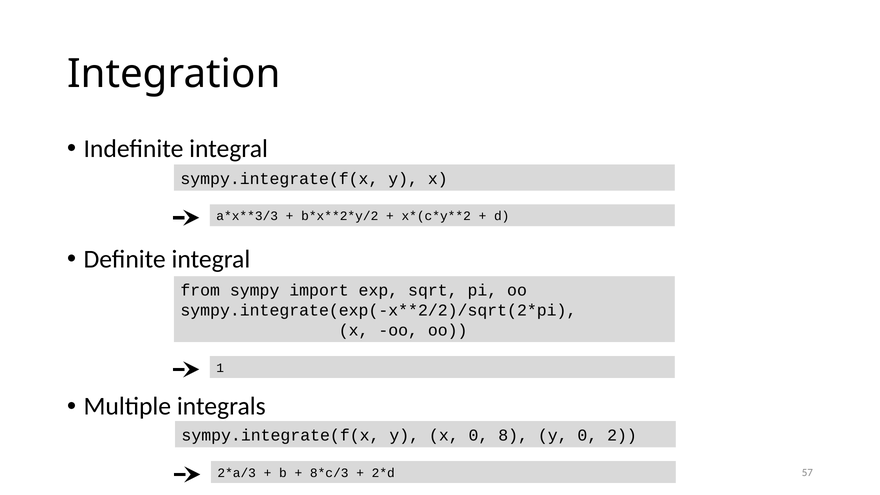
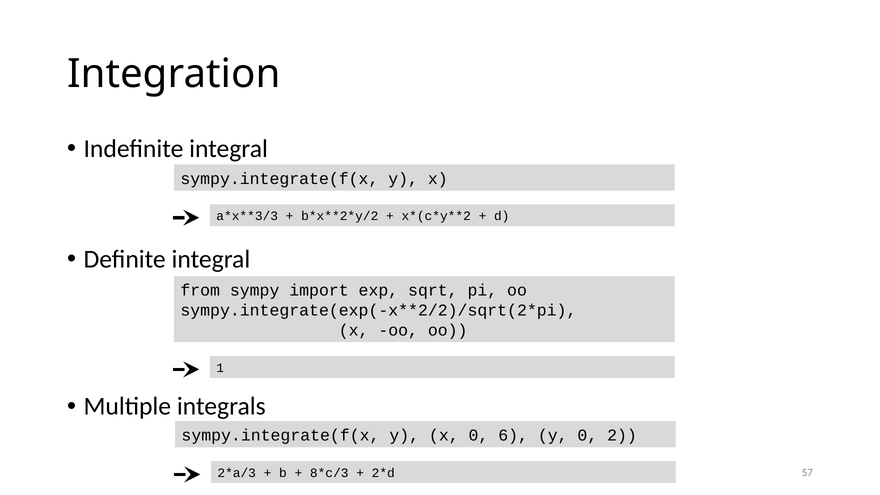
8: 8 -> 6
